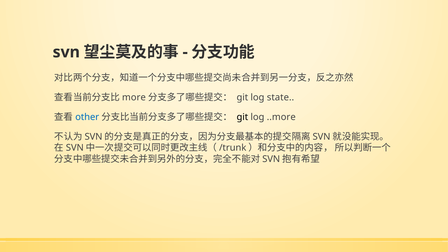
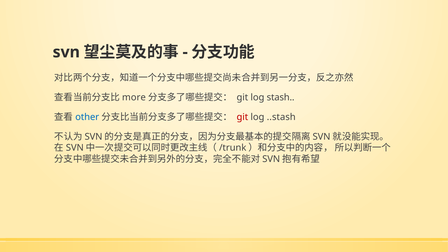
state: state -> stash
git at (242, 117) colour: black -> red
..more: ..more -> ..stash
